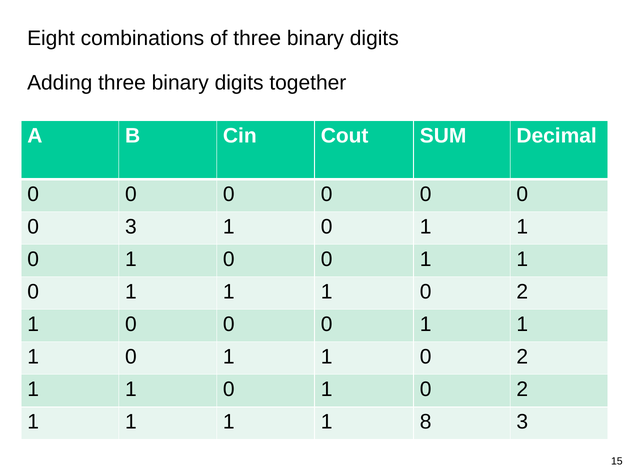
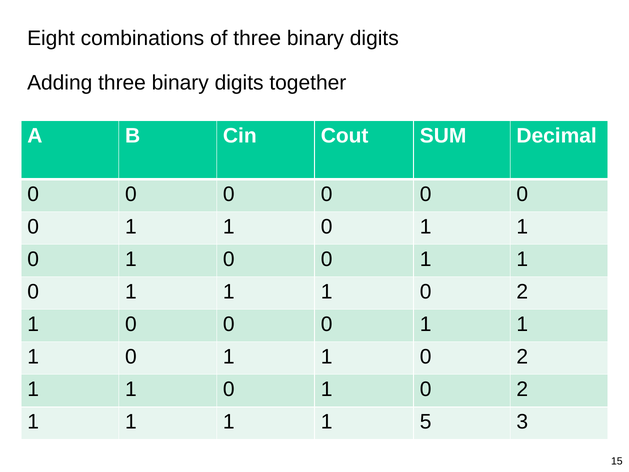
3 at (131, 227): 3 -> 1
8: 8 -> 5
